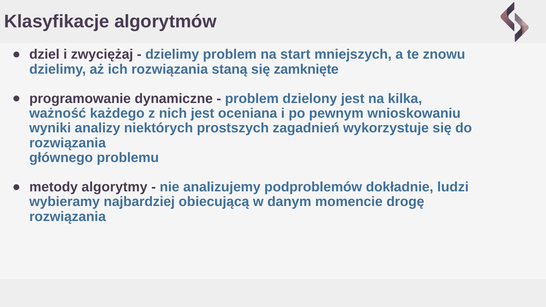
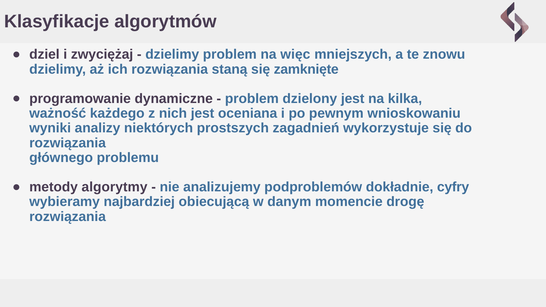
start: start -> więc
ludzi: ludzi -> cyfry
